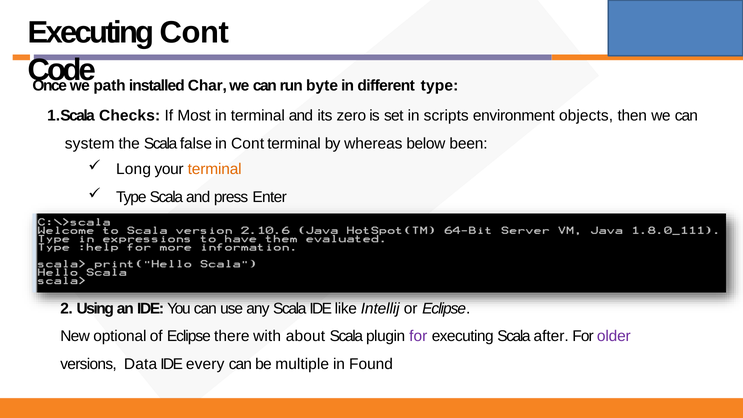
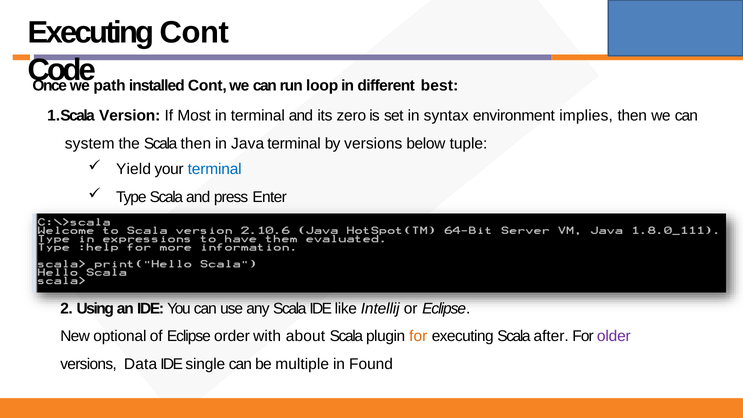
installed Char: Char -> Cont
byte: byte -> loop
different type: type -> best
Checks: Checks -> Version
scripts: scripts -> syntax
objects: objects -> implies
Scala false: false -> then
in Cont: Cont -> Java
by whereas: whereas -> versions
been: been -> tuple
Long: Long -> Yield
terminal at (215, 169) colour: orange -> blue
there: there -> order
for at (418, 336) colour: purple -> orange
every: every -> single
